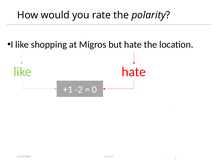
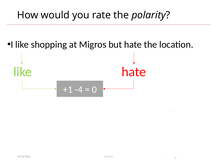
-2: -2 -> -4
